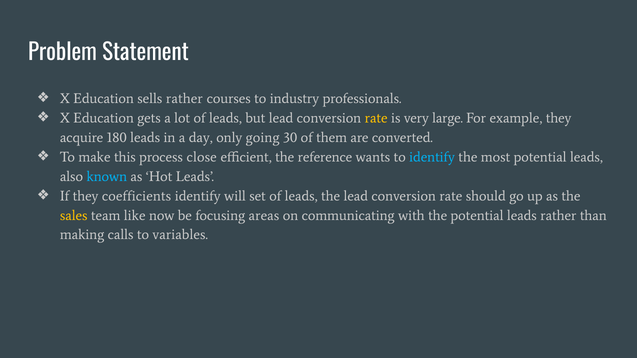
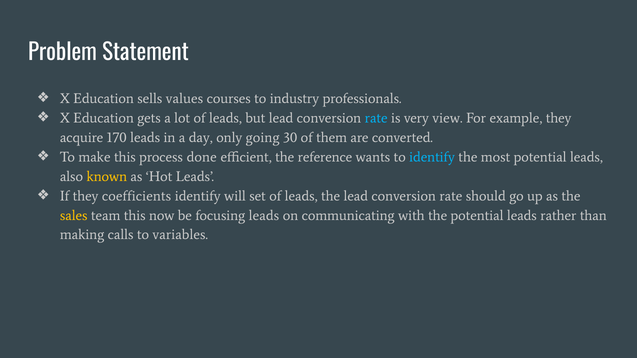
sells rather: rather -> values
rate at (376, 118) colour: yellow -> light blue
large: large -> view
180: 180 -> 170
close: close -> done
known colour: light blue -> yellow
team like: like -> this
focusing areas: areas -> leads
